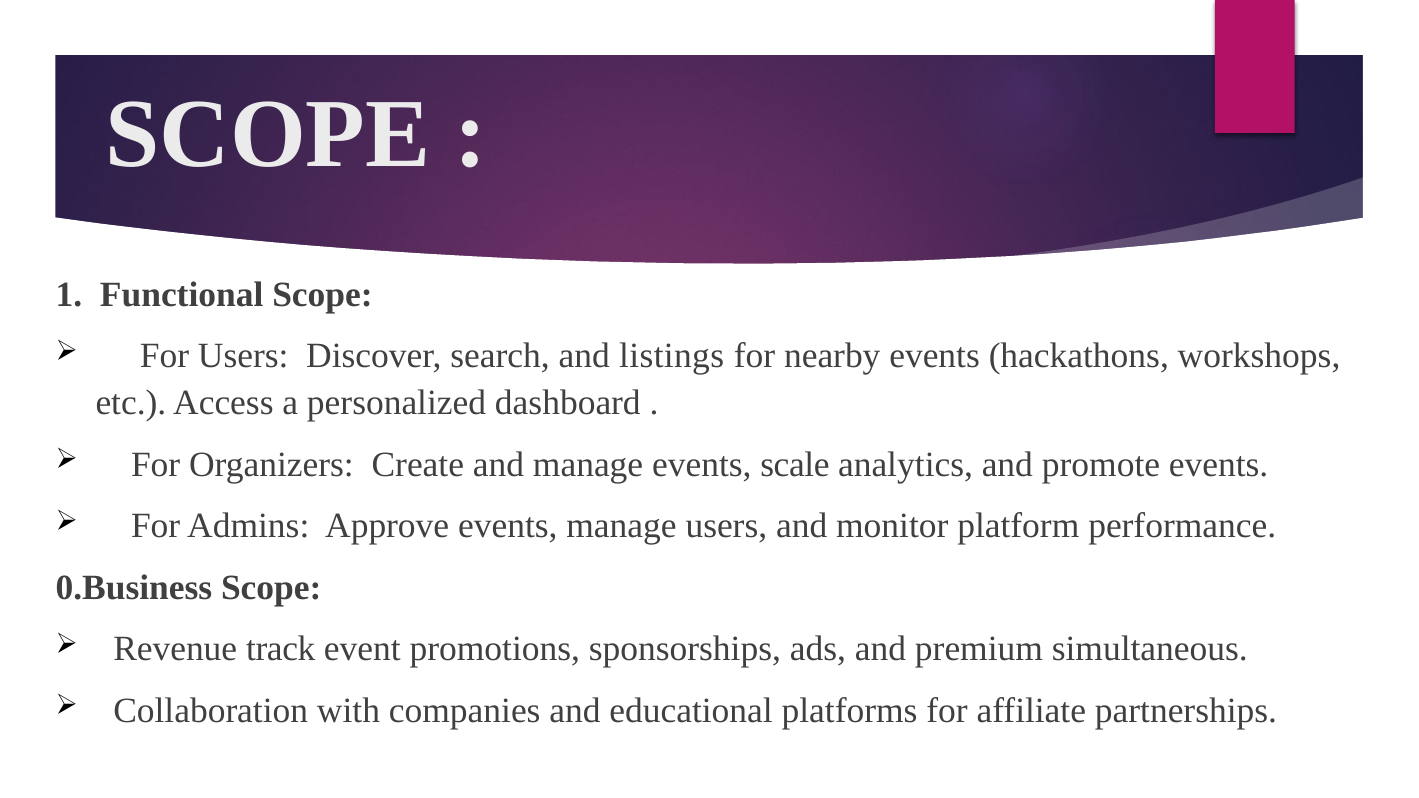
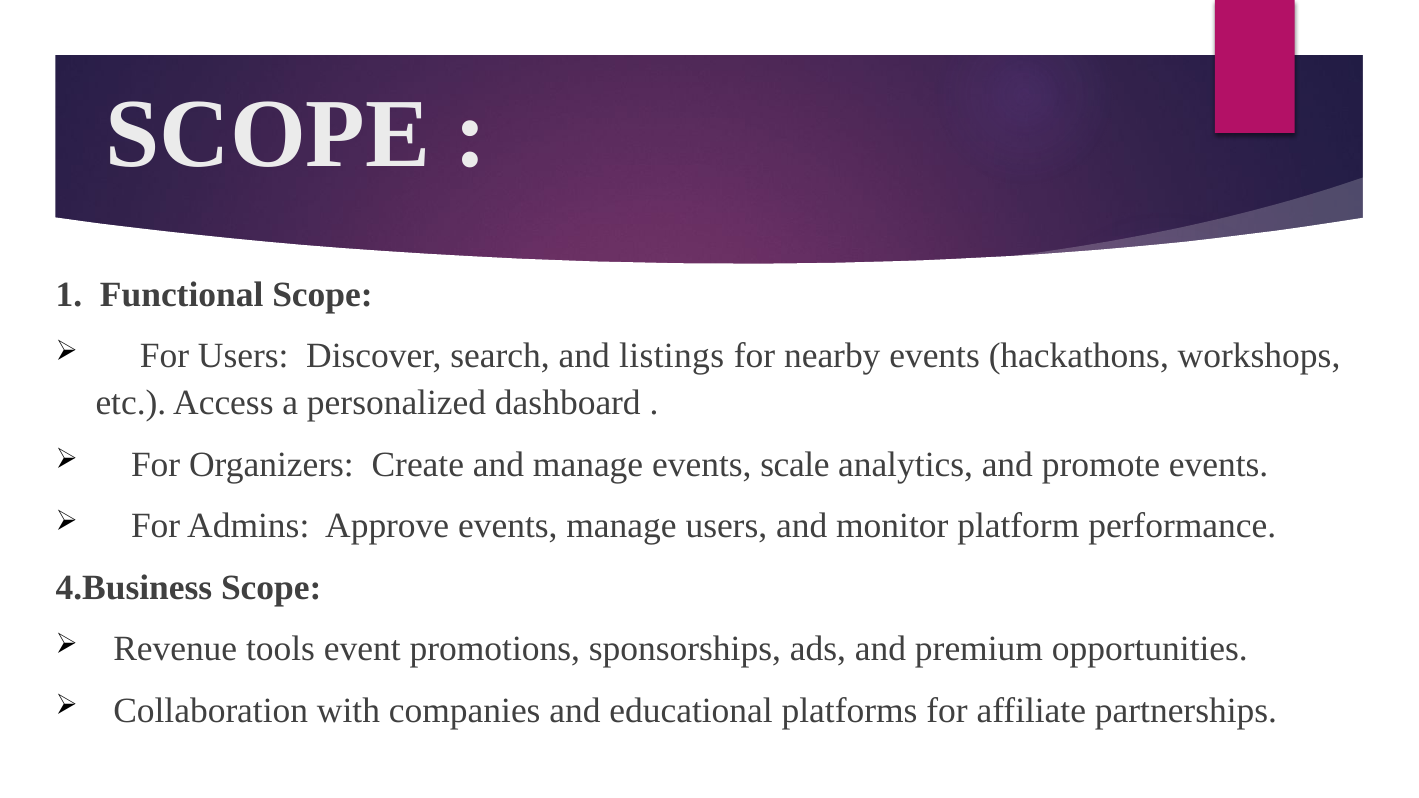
0.Business: 0.Business -> 4.Business
track: track -> tools
simultaneous: simultaneous -> opportunities
